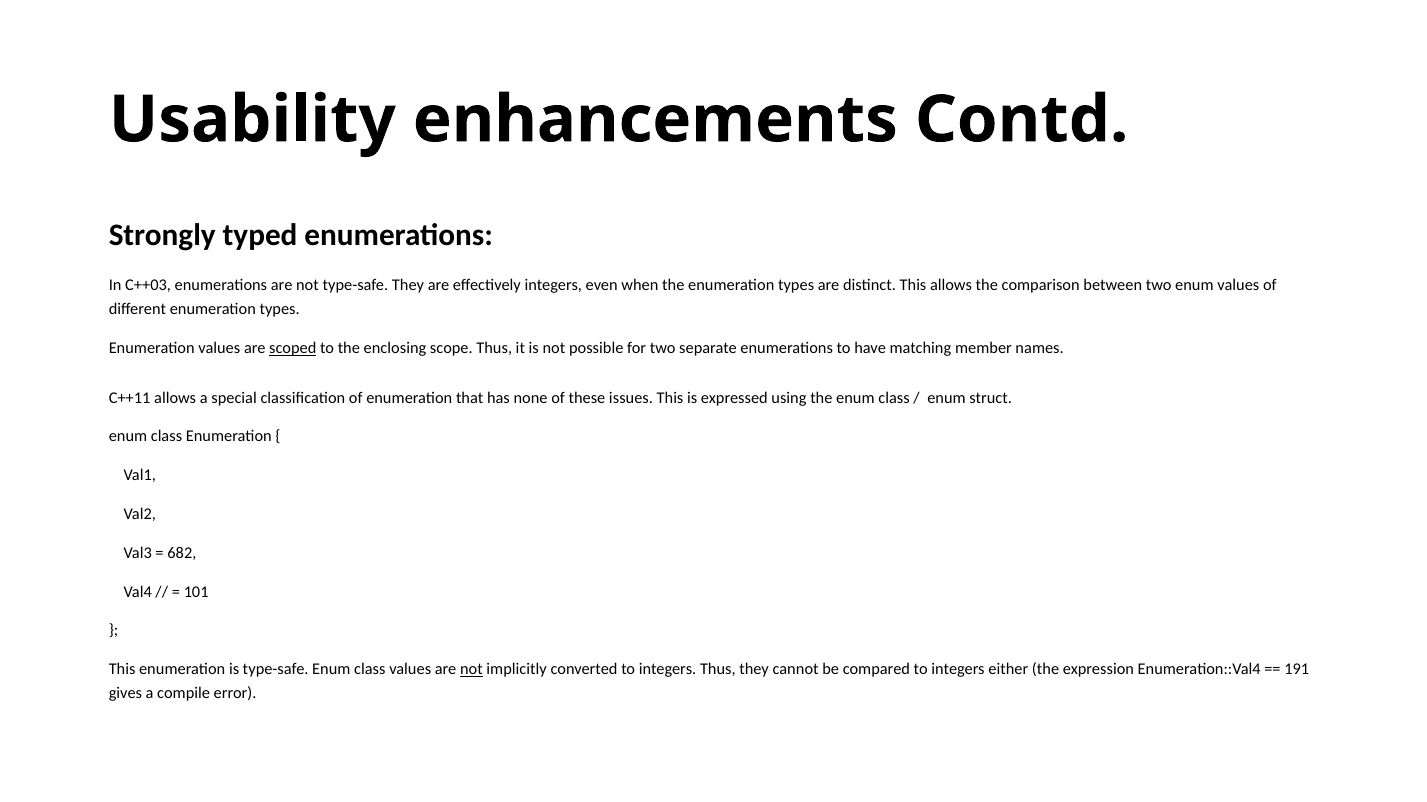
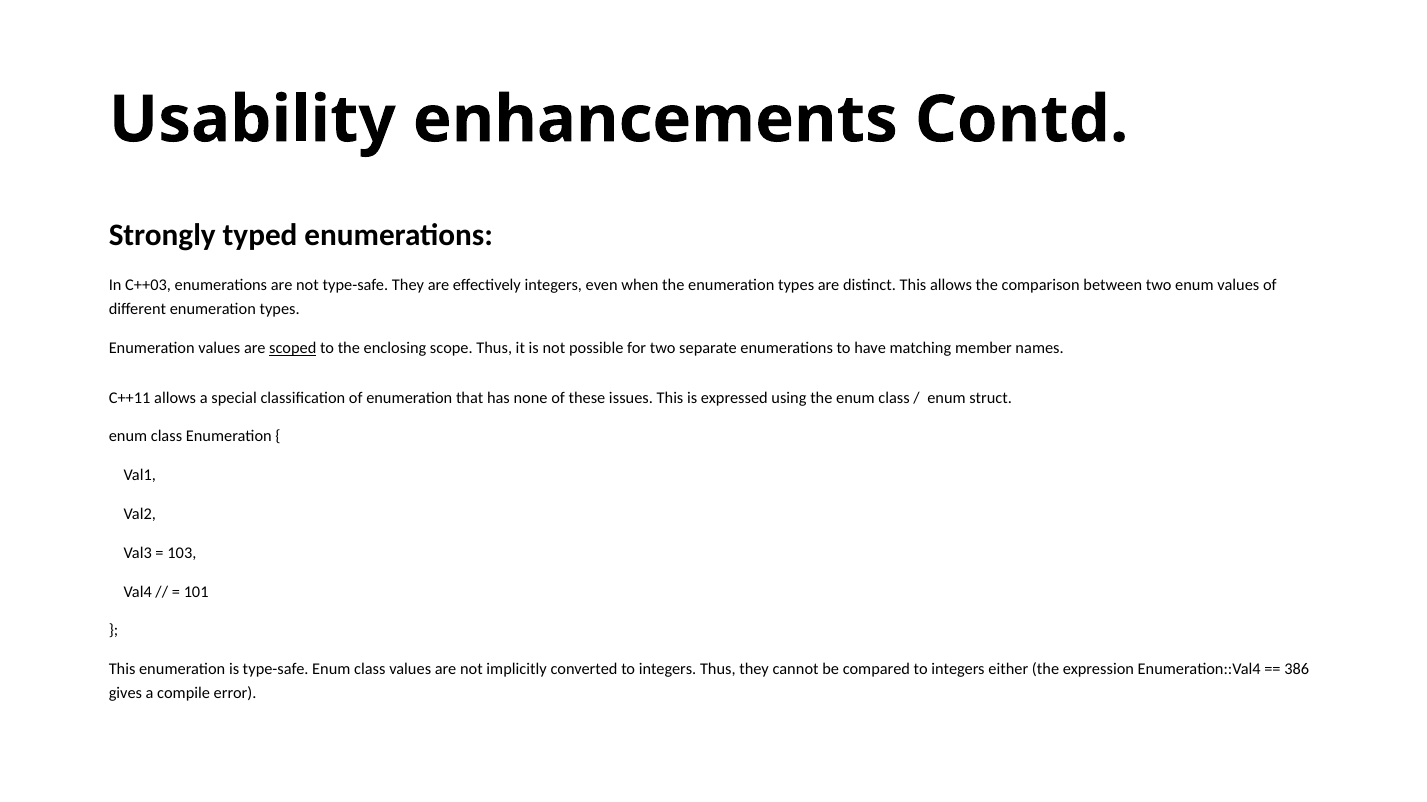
682: 682 -> 103
not at (471, 670) underline: present -> none
191: 191 -> 386
